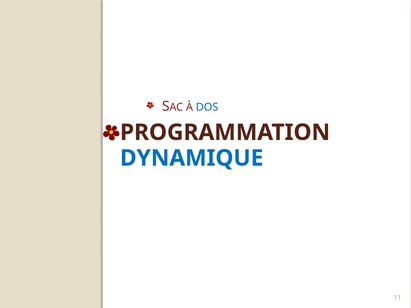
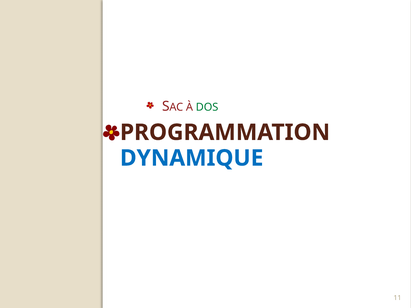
DOS colour: blue -> green
